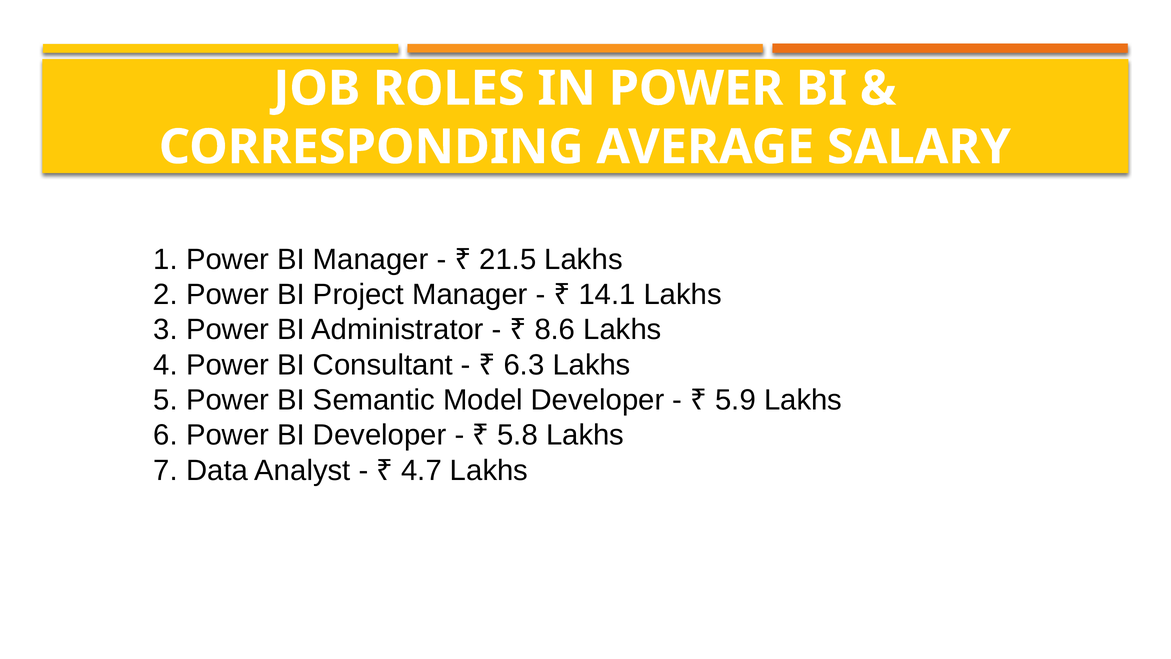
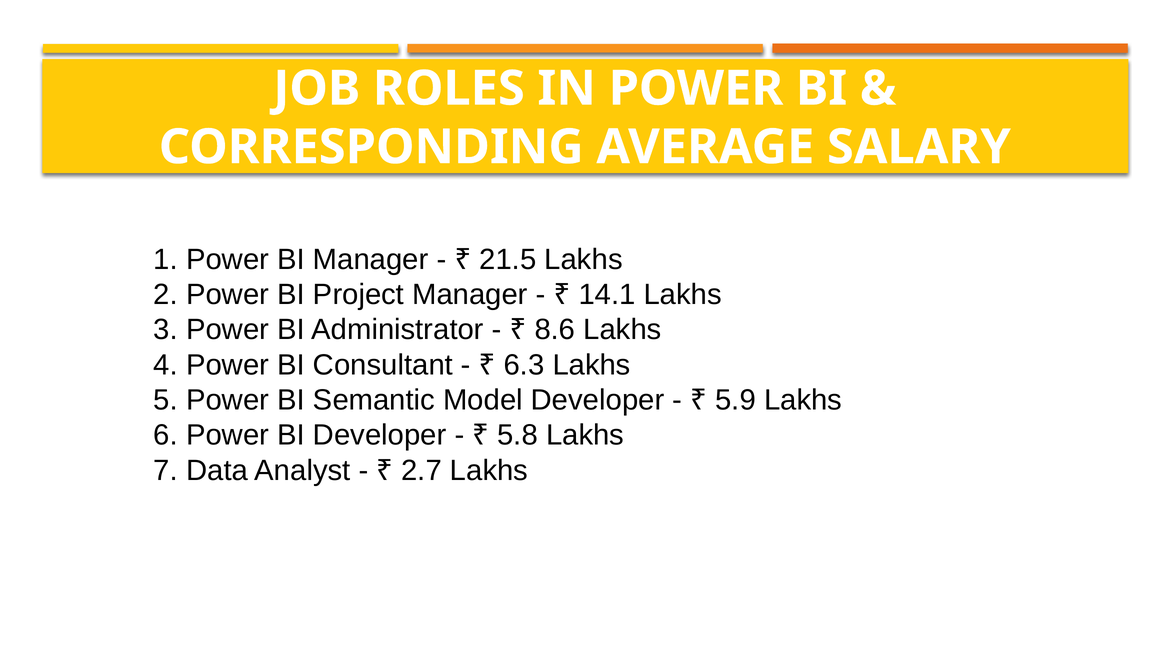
4.7: 4.7 -> 2.7
